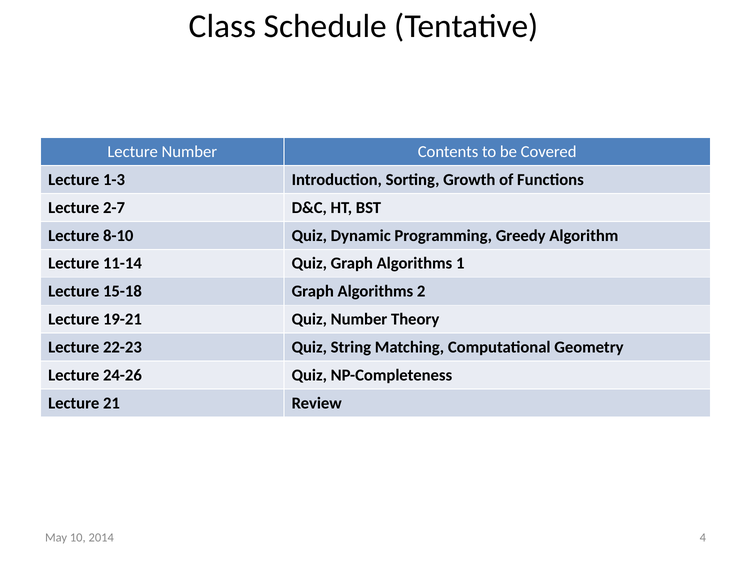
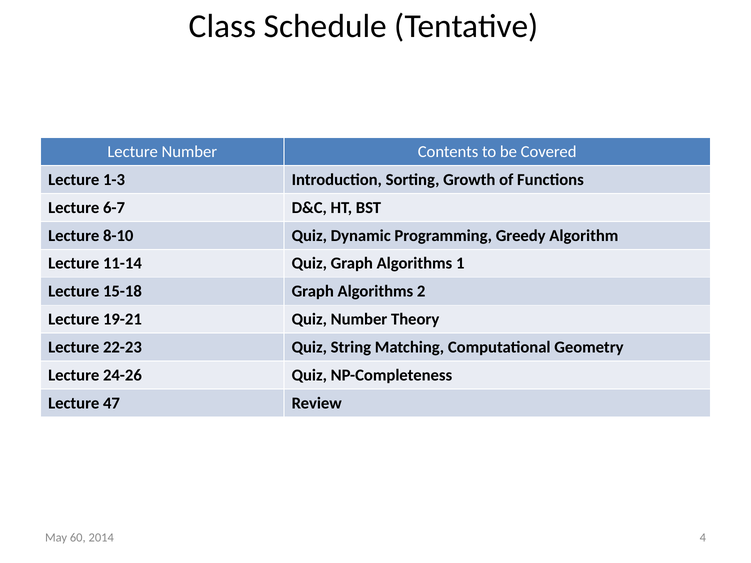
2-7: 2-7 -> 6-7
21: 21 -> 47
10: 10 -> 60
